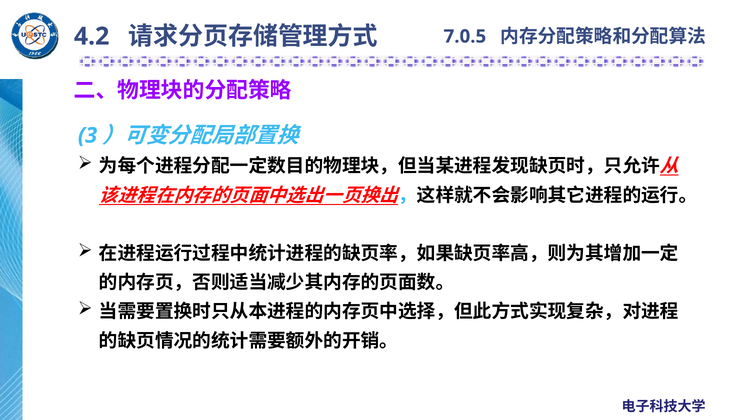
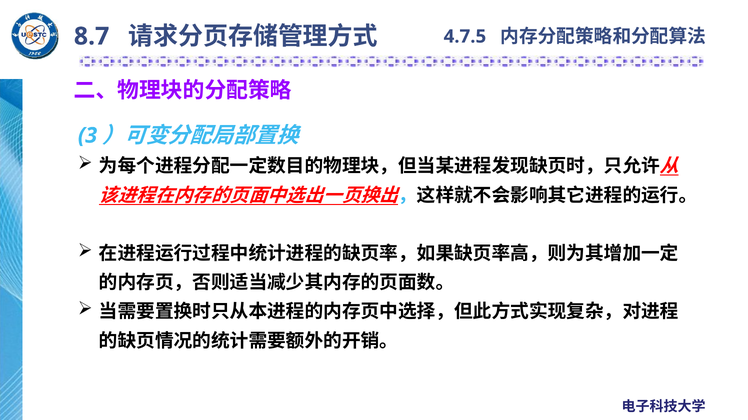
4.2: 4.2 -> 8.7
7.0.5: 7.0.5 -> 4.7.5
